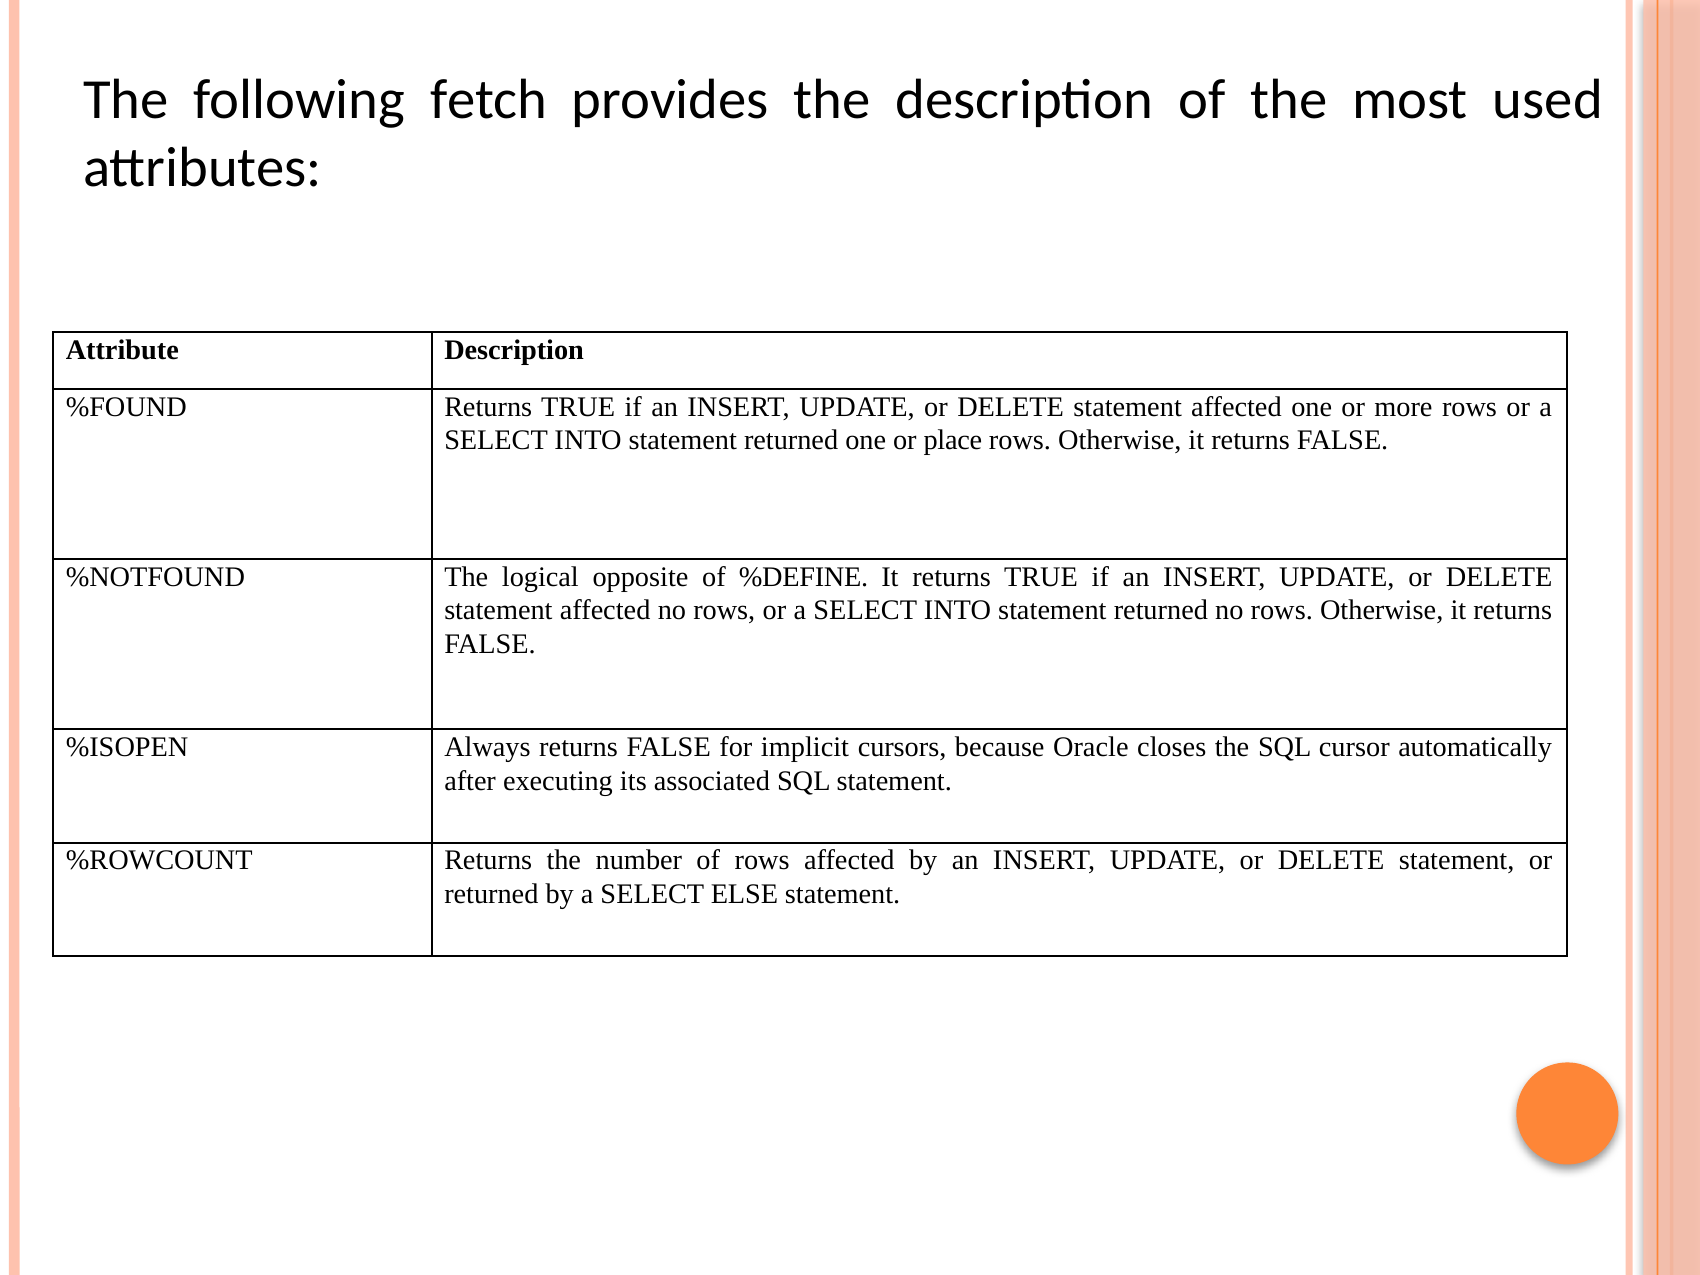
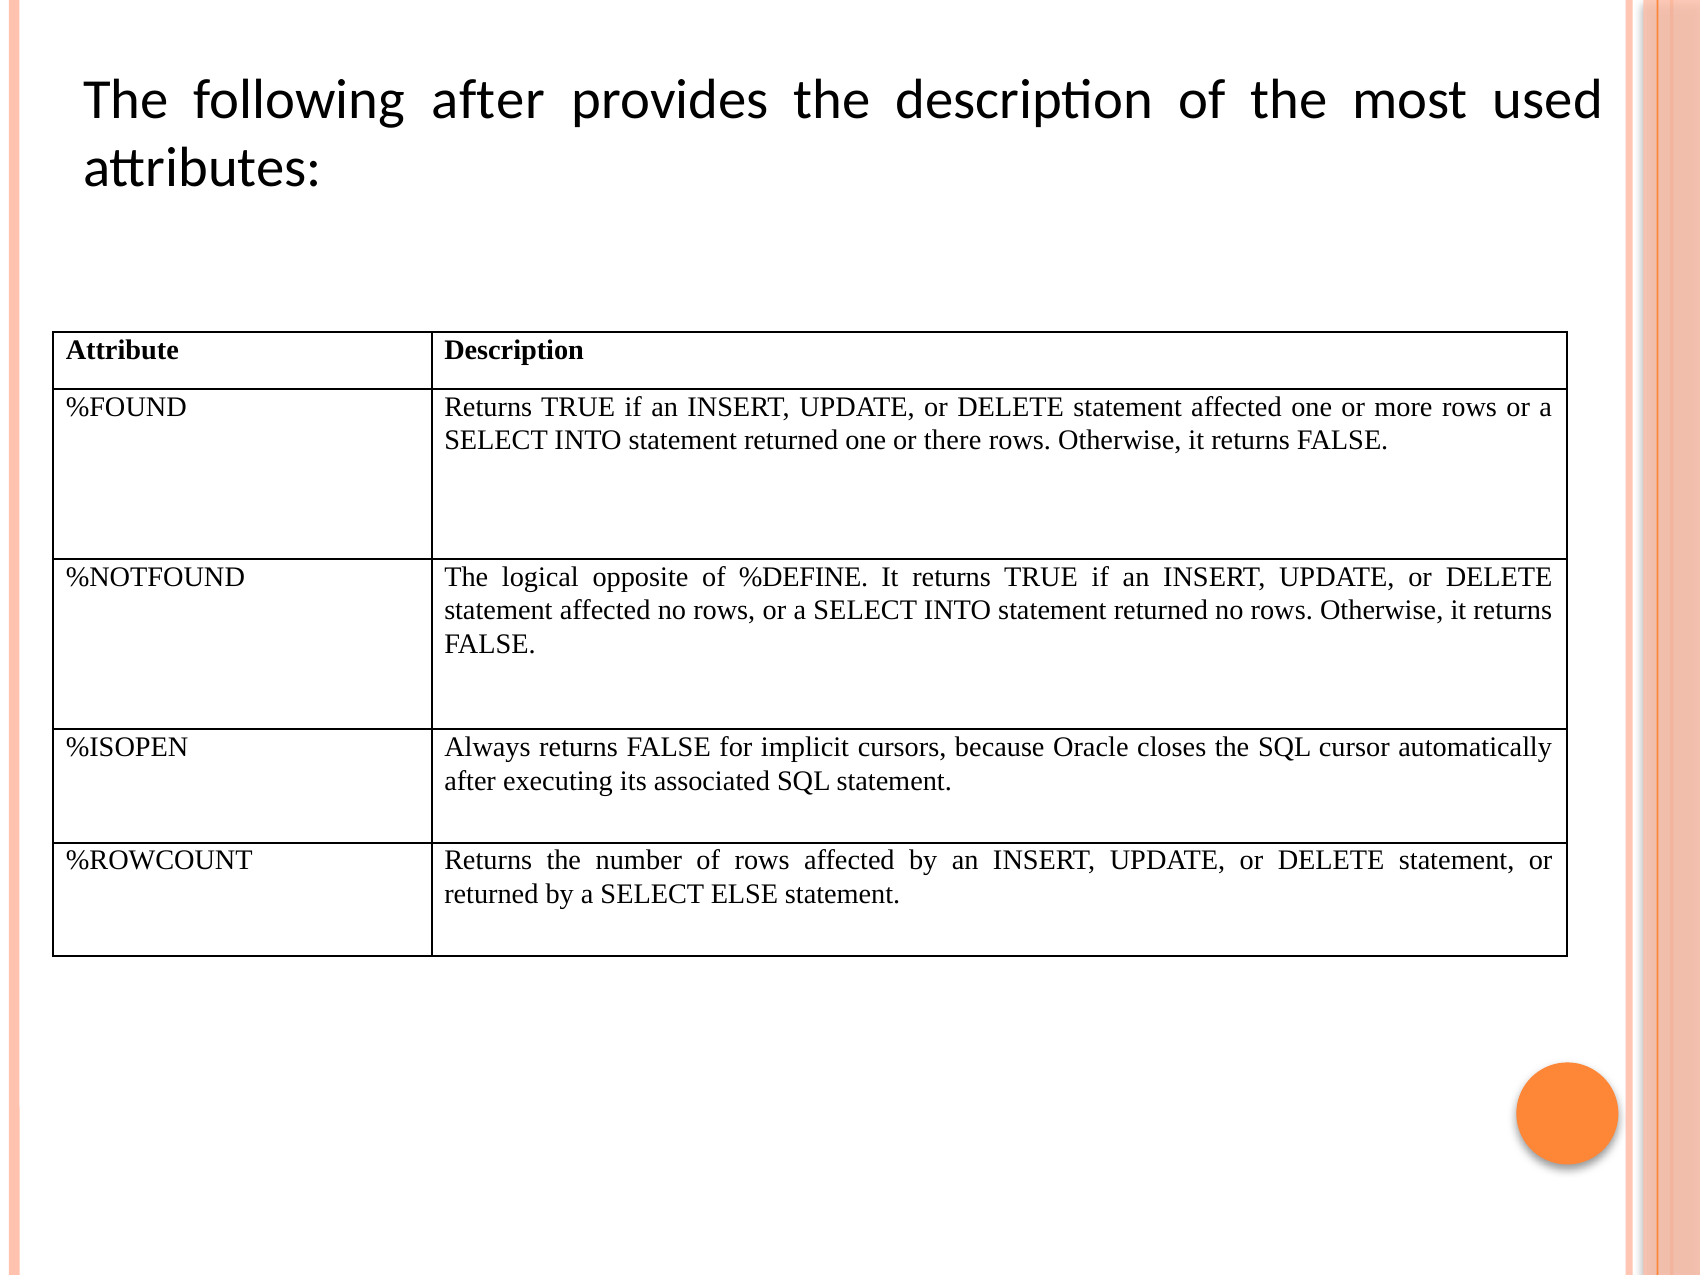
following fetch: fetch -> after
place: place -> there
